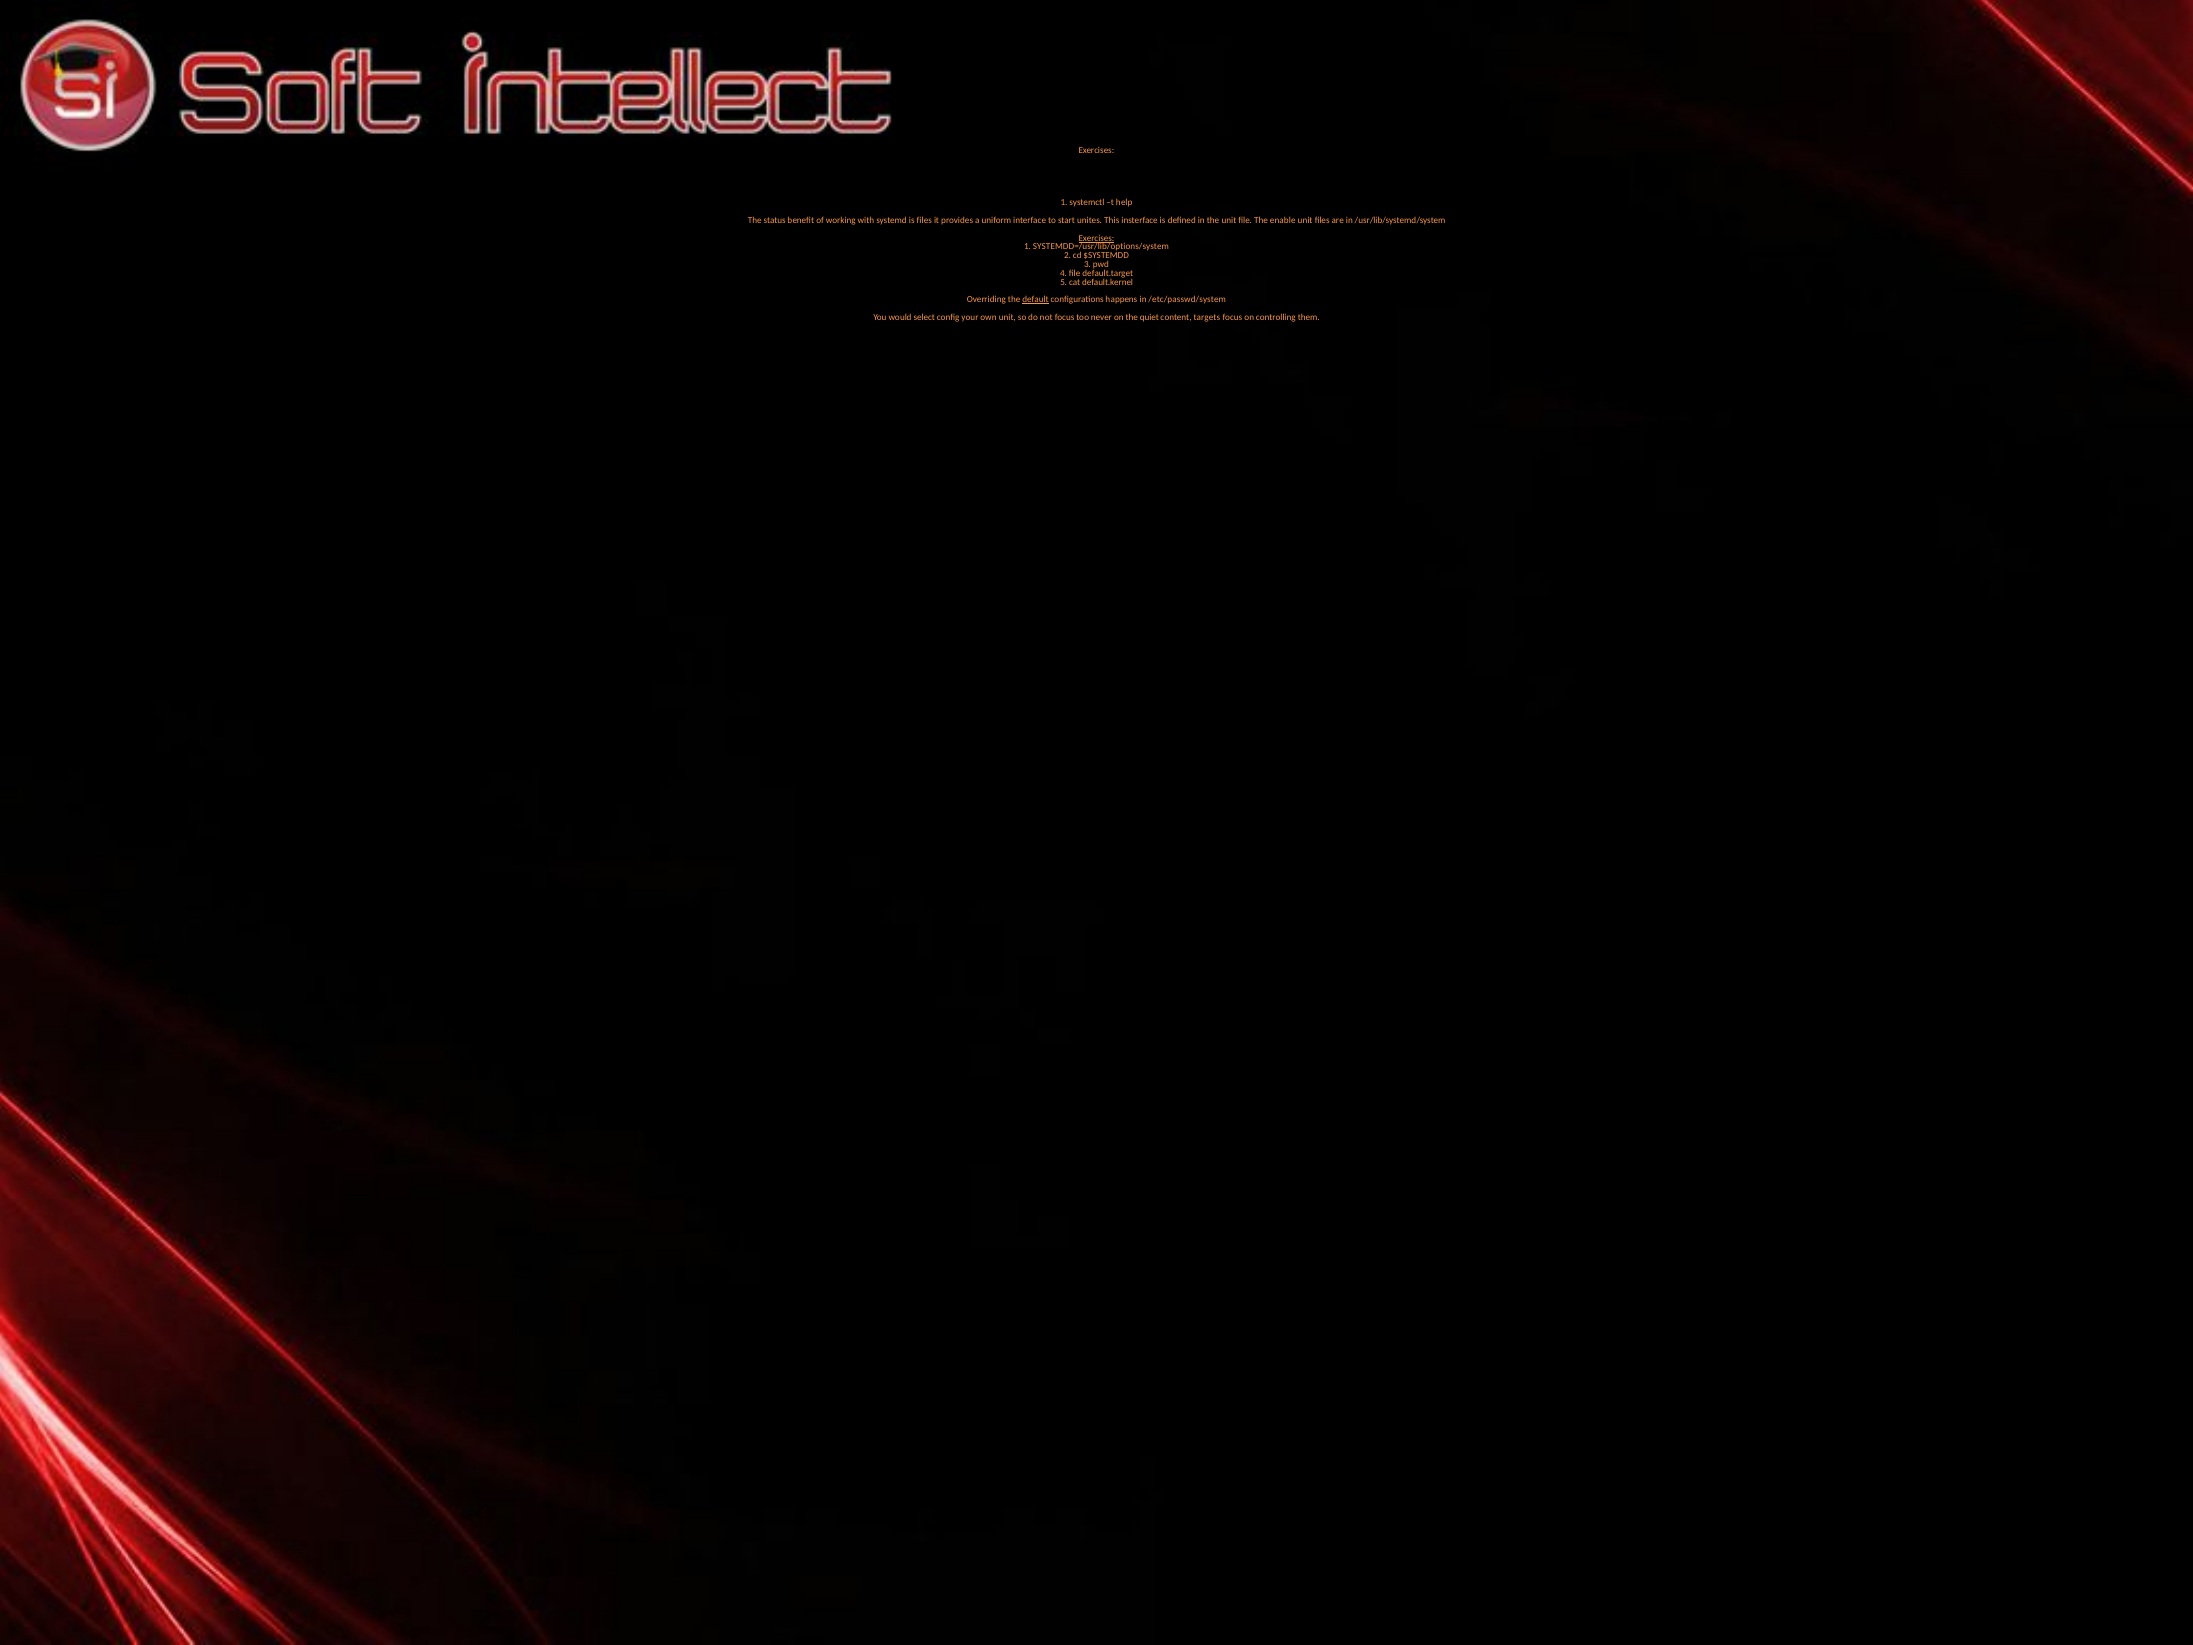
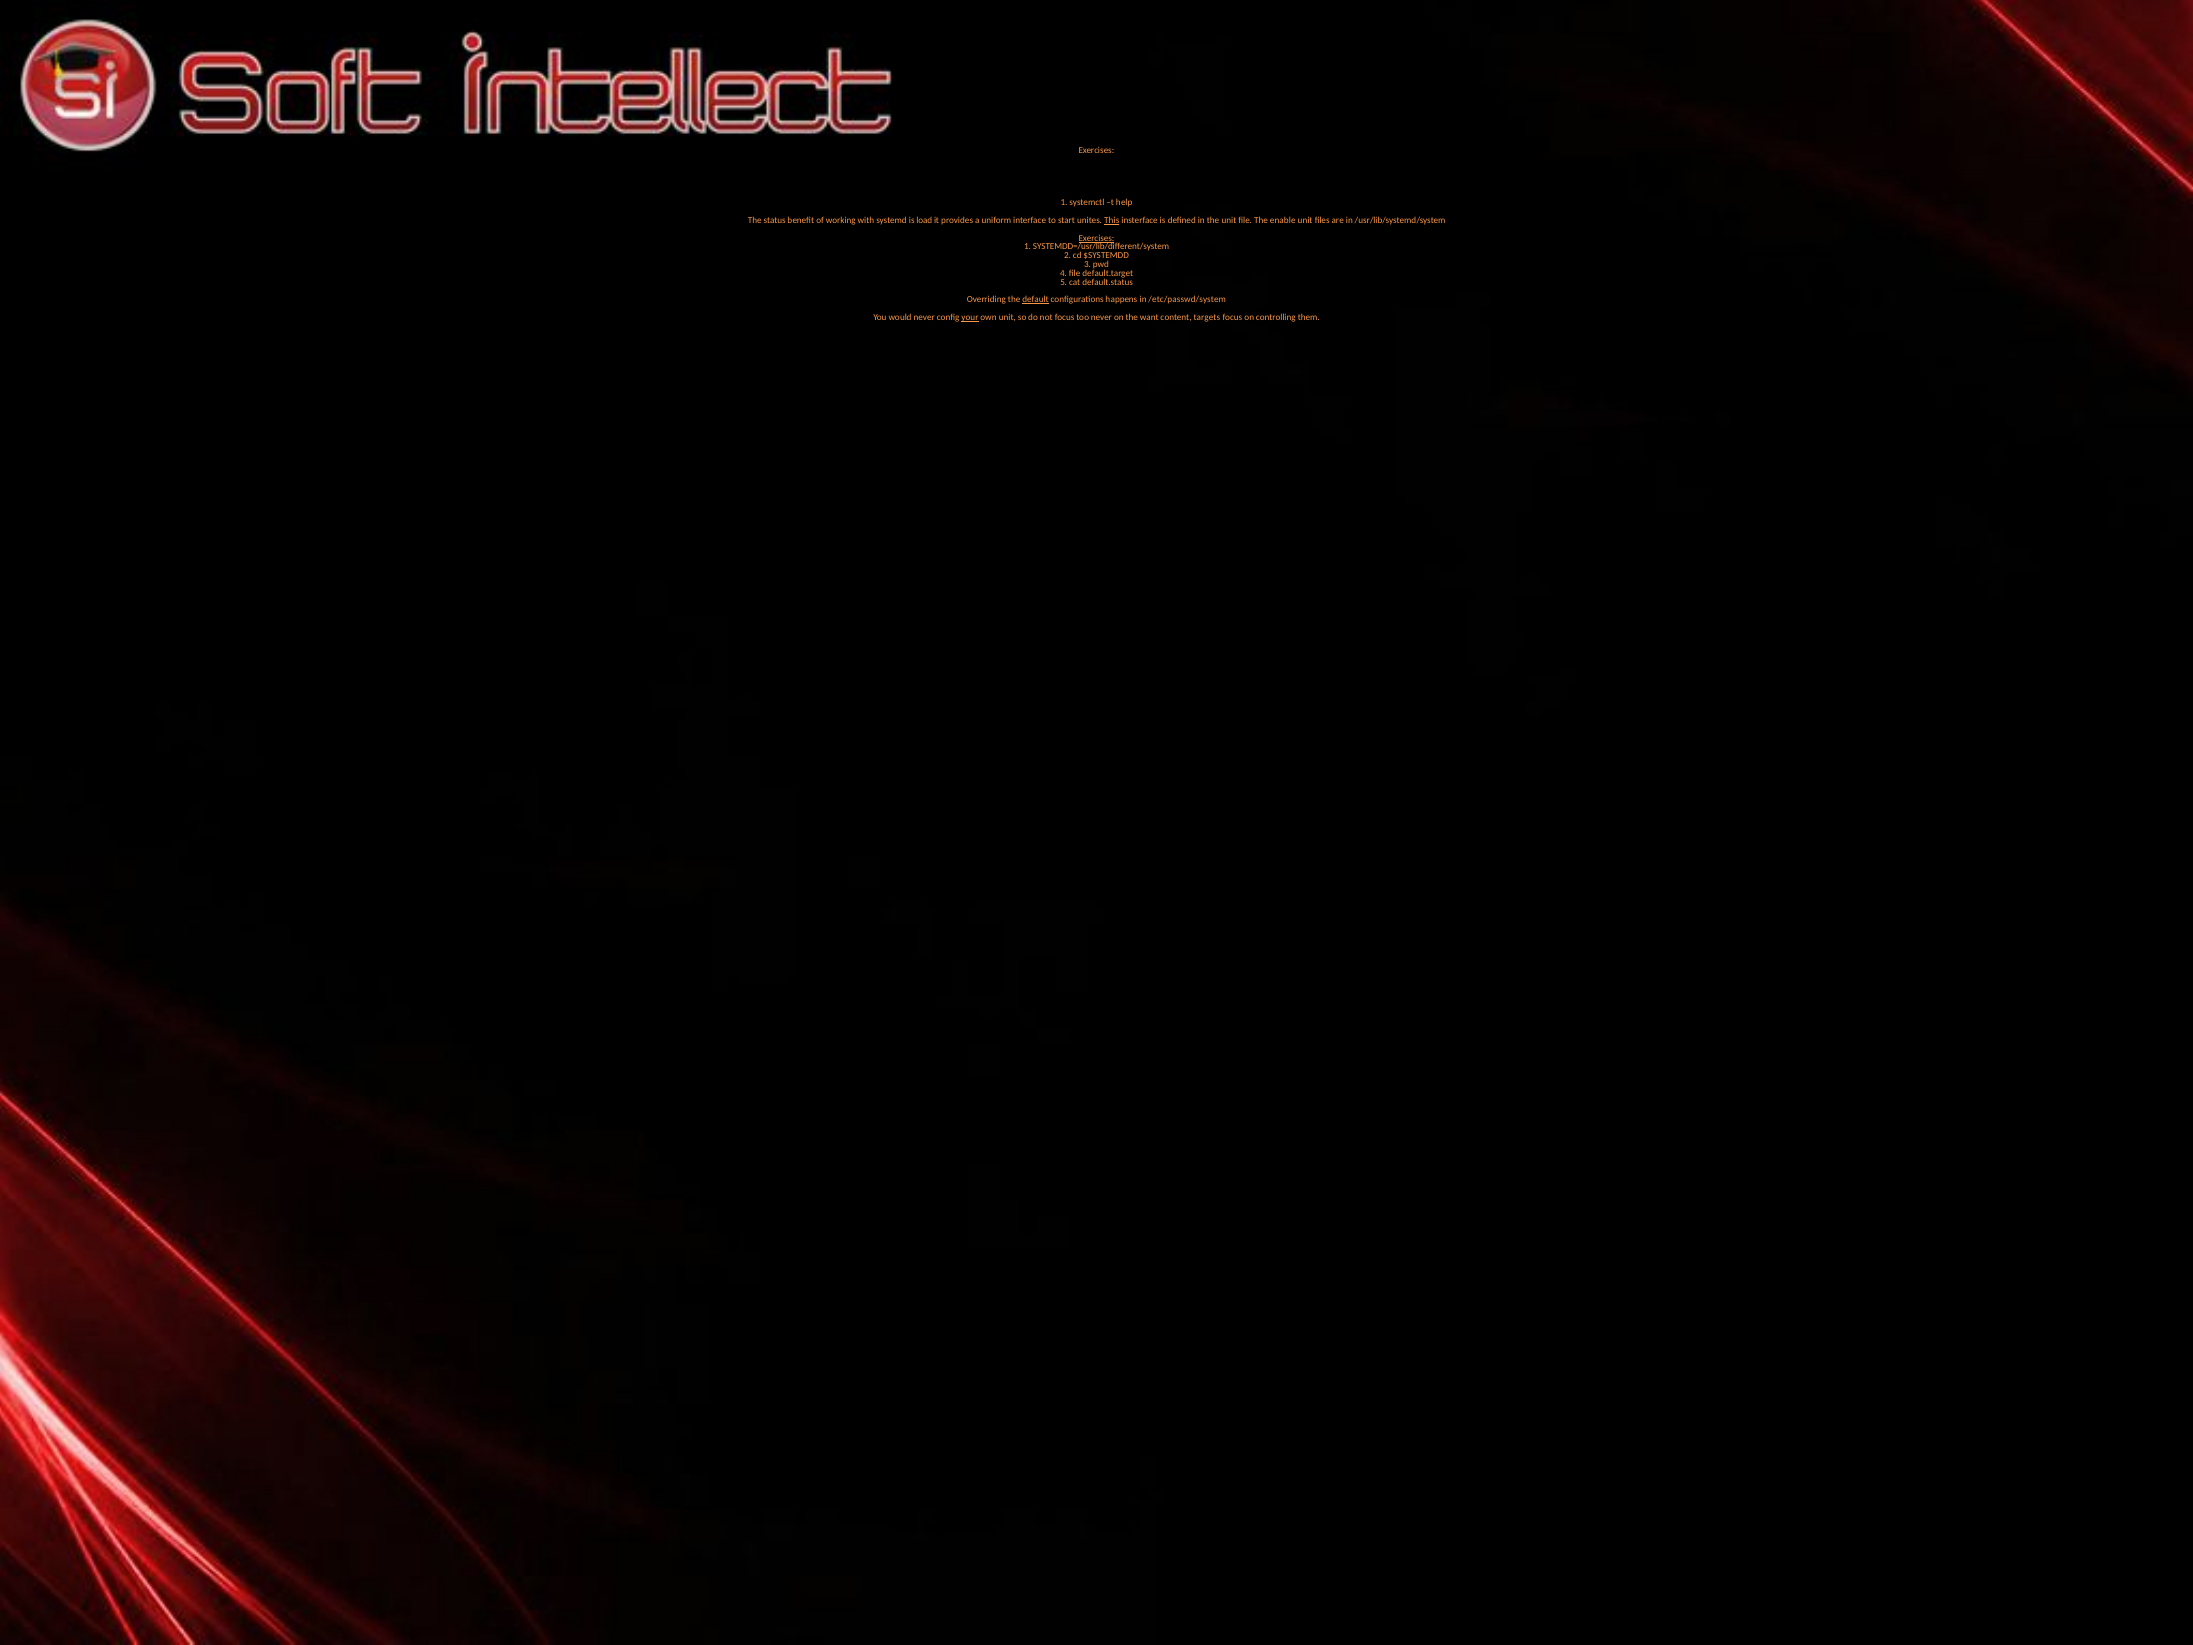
is files: files -> load
This underline: none -> present
SYSTEMDD=/usr/lib/options/system: SYSTEMDD=/usr/lib/options/system -> SYSTEMDD=/usr/lib/different/system
default.kernel: default.kernel -> default.status
would select: select -> never
your underline: none -> present
quiet: quiet -> want
